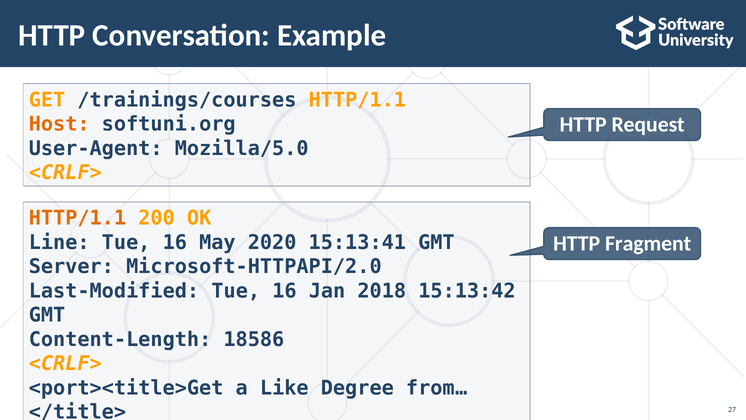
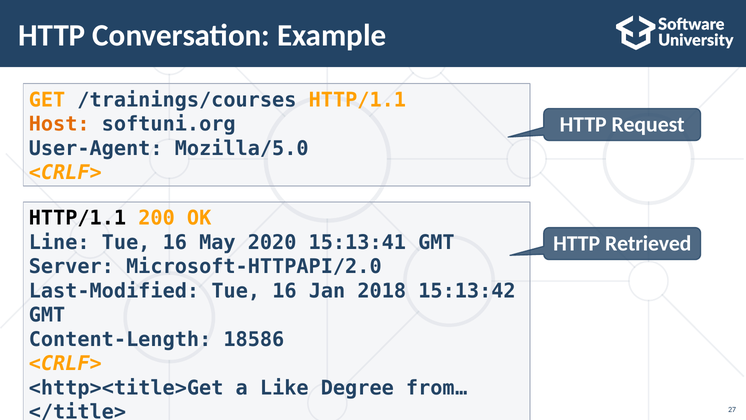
HTTP/1.1 at (77, 218) colour: orange -> black
Fragment: Fragment -> Retrieved
<port><title>Get: <port><title>Get -> <http><title>Get
